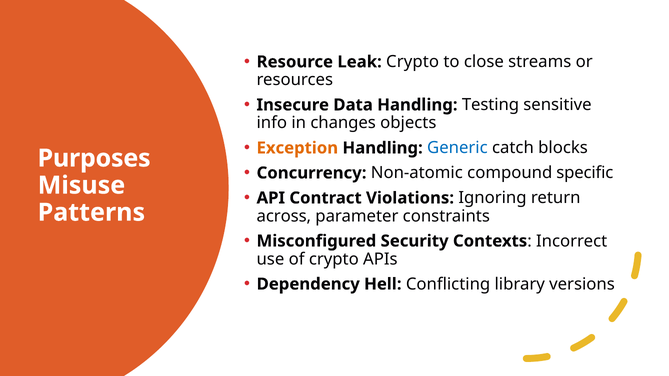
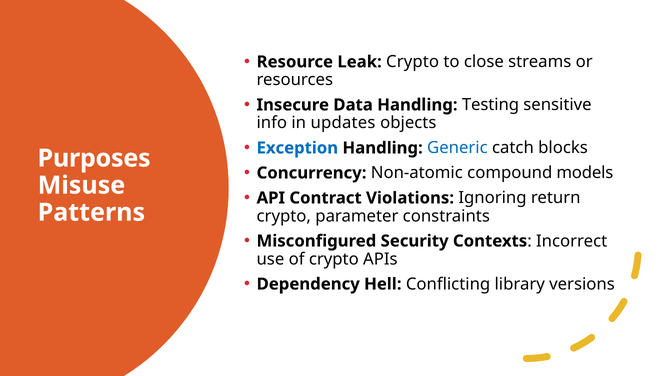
changes: changes -> updates
Exception colour: orange -> blue
specific: specific -> models
across at (284, 216): across -> crypto
